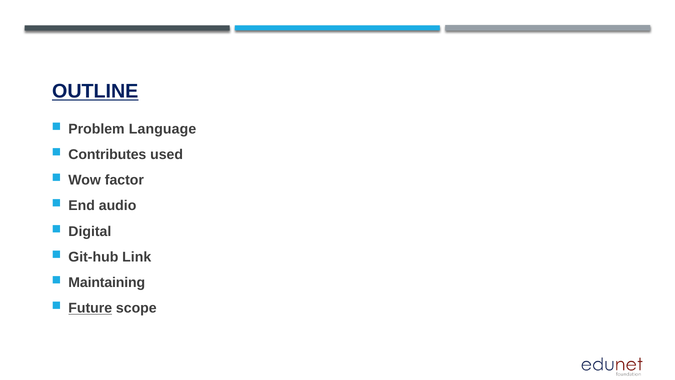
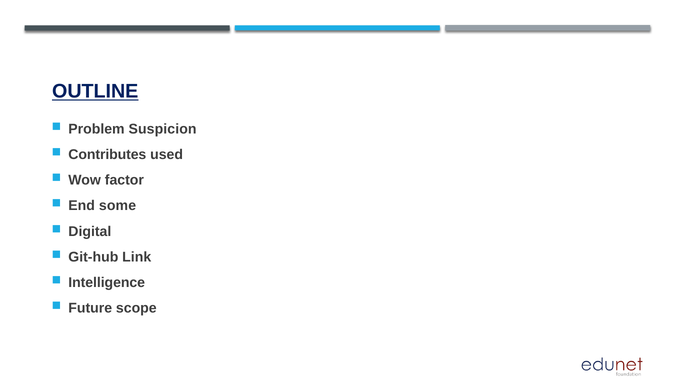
Language: Language -> Suspicion
audio: audio -> some
Maintaining: Maintaining -> Intelligence
Future underline: present -> none
